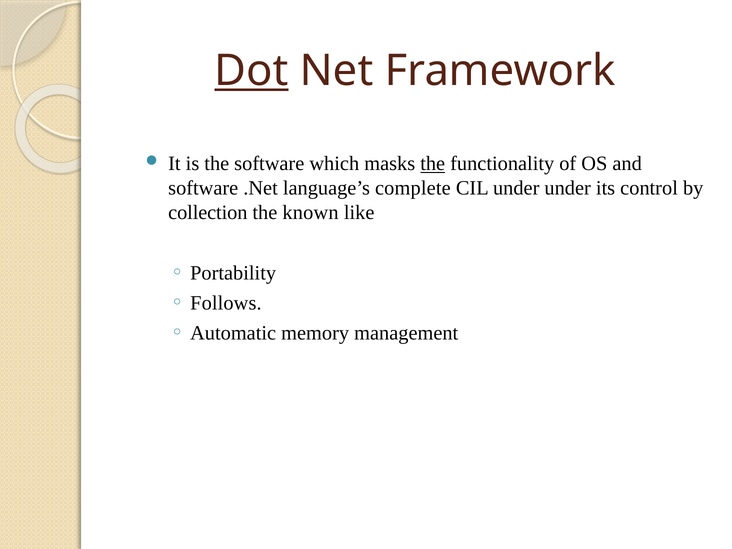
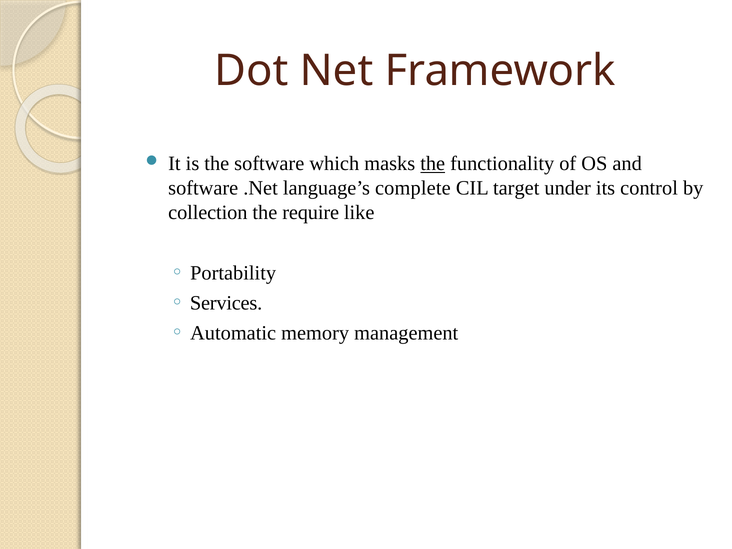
Dot underline: present -> none
CIL under: under -> target
known: known -> require
Follows: Follows -> Services
